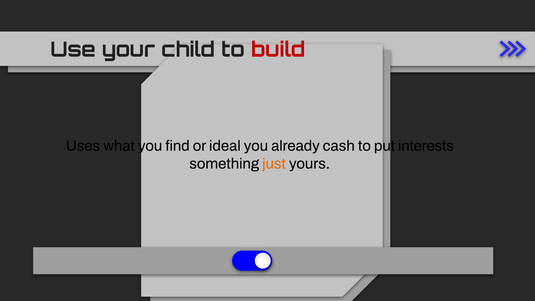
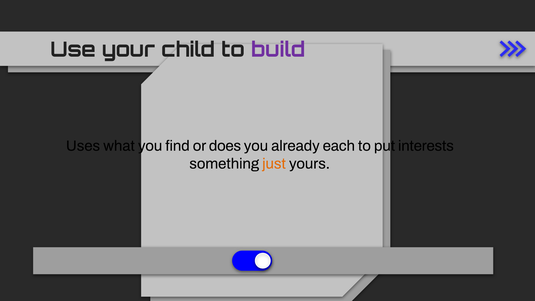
build colour: red -> purple
ideal: ideal -> does
cash: cash -> each
